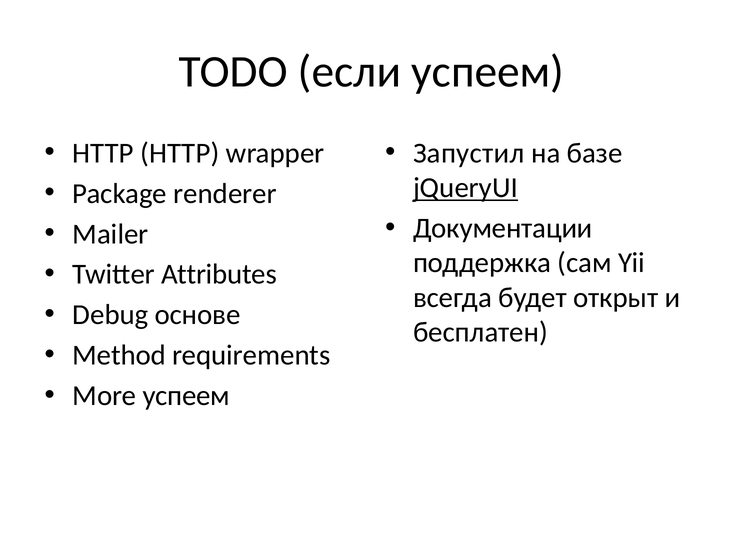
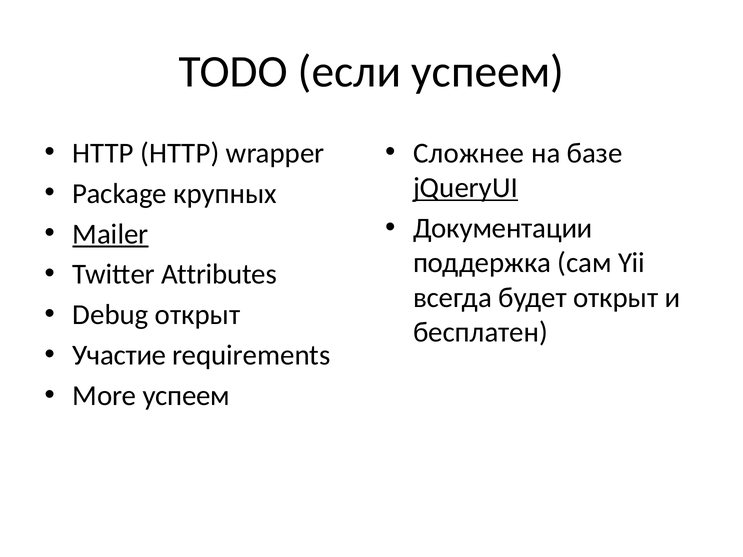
Запустил: Запустил -> Сложнее
renderer: renderer -> крупных
Mailer underline: none -> present
Debug основе: основе -> открыт
Method: Method -> Участие
